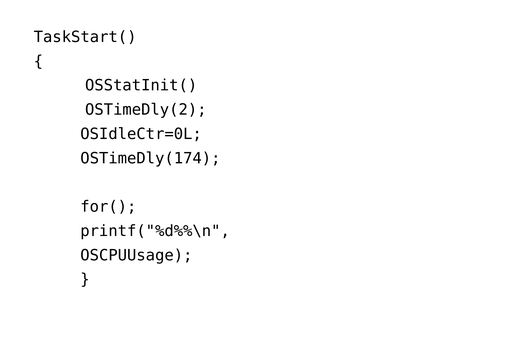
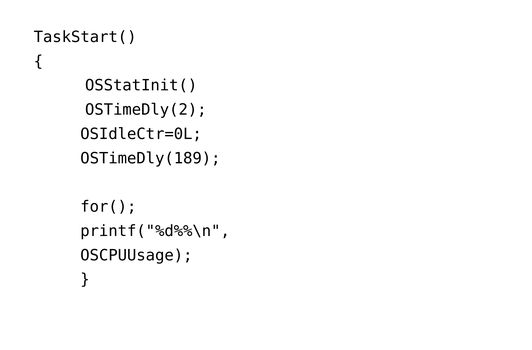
OSTimeDly(174: OSTimeDly(174 -> OSTimeDly(189
